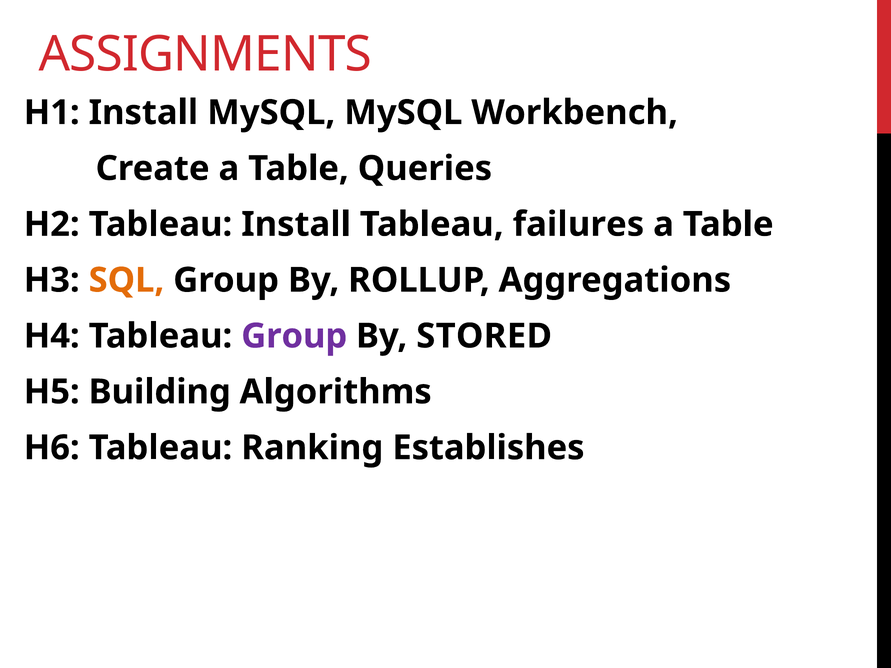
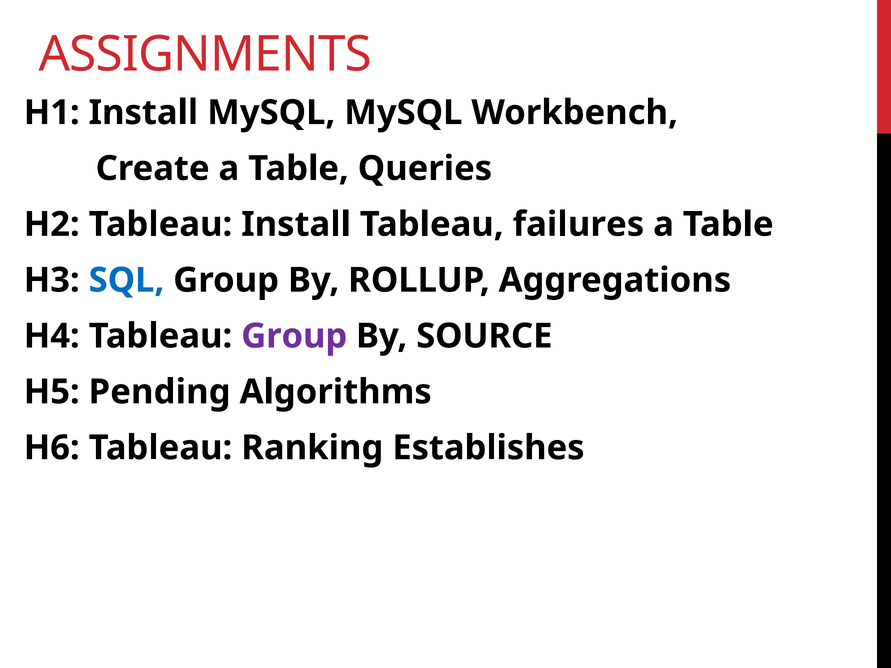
SQL colour: orange -> blue
STORED: STORED -> SOURCE
Building: Building -> Pending
